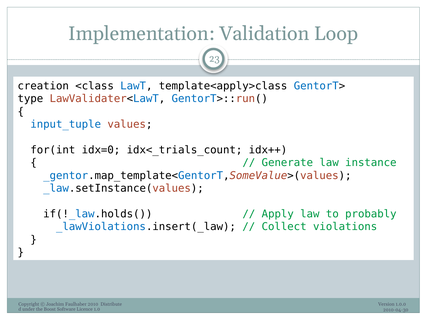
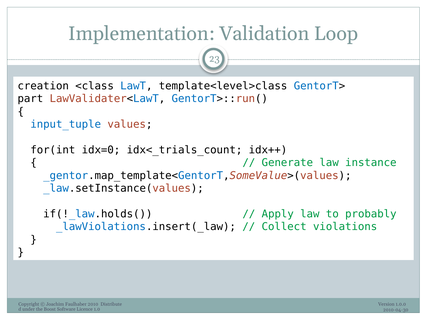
template<apply>class: template<apply>class -> template<level>class
type: type -> part
